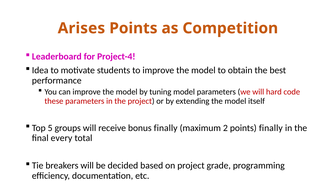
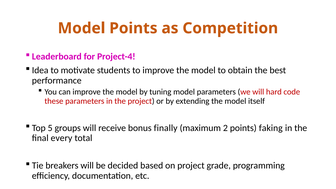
Arises at (81, 28): Arises -> Model
points finally: finally -> faking
